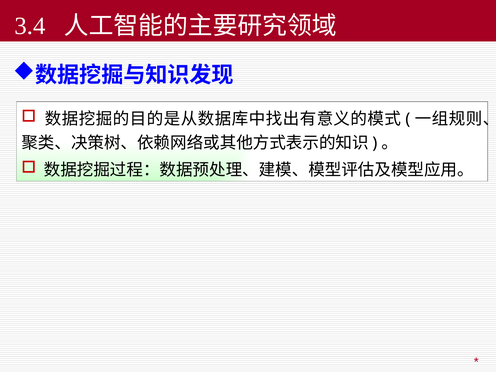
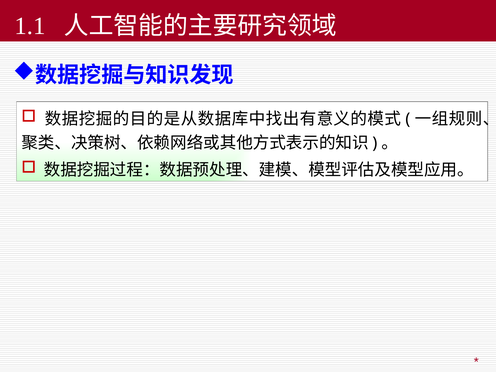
3.4: 3.4 -> 1.1
